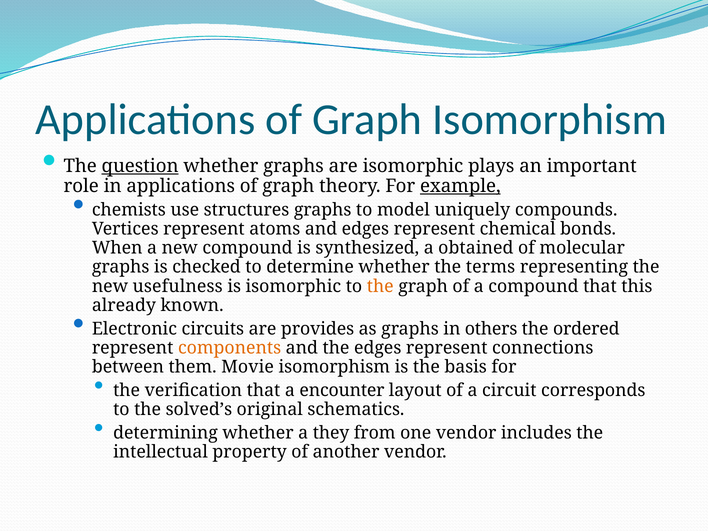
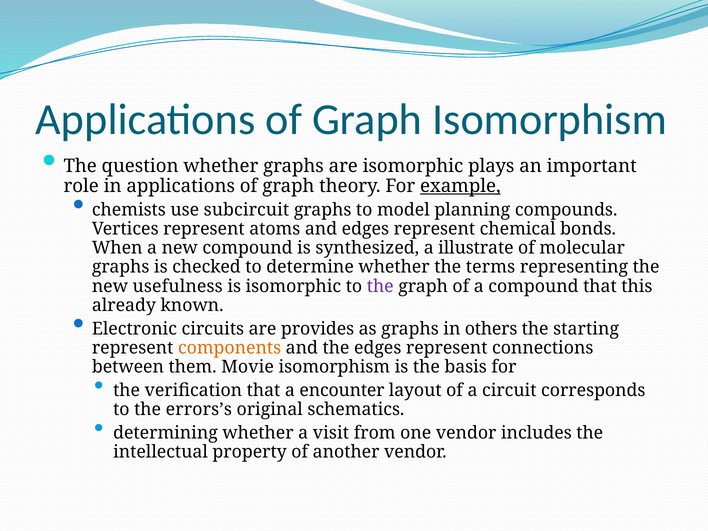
question underline: present -> none
structures: structures -> subcircuit
uniquely: uniquely -> planning
obtained: obtained -> illustrate
the at (380, 286) colour: orange -> purple
ordered: ordered -> starting
solved’s: solved’s -> errors’s
they: they -> visit
